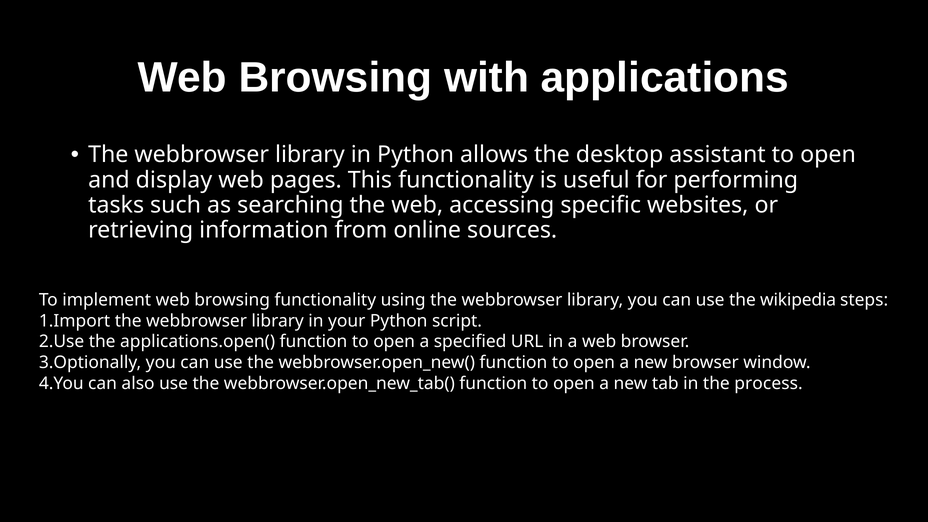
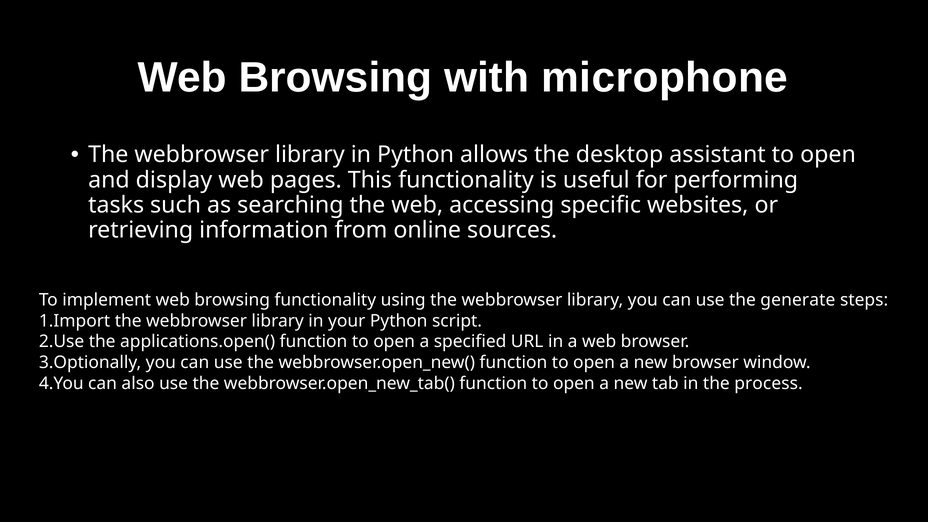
applications: applications -> microphone
wikipedia: wikipedia -> generate
